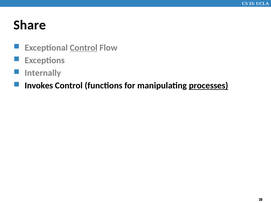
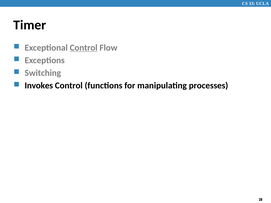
Share: Share -> Timer
Internally: Internally -> Switching
processes underline: present -> none
